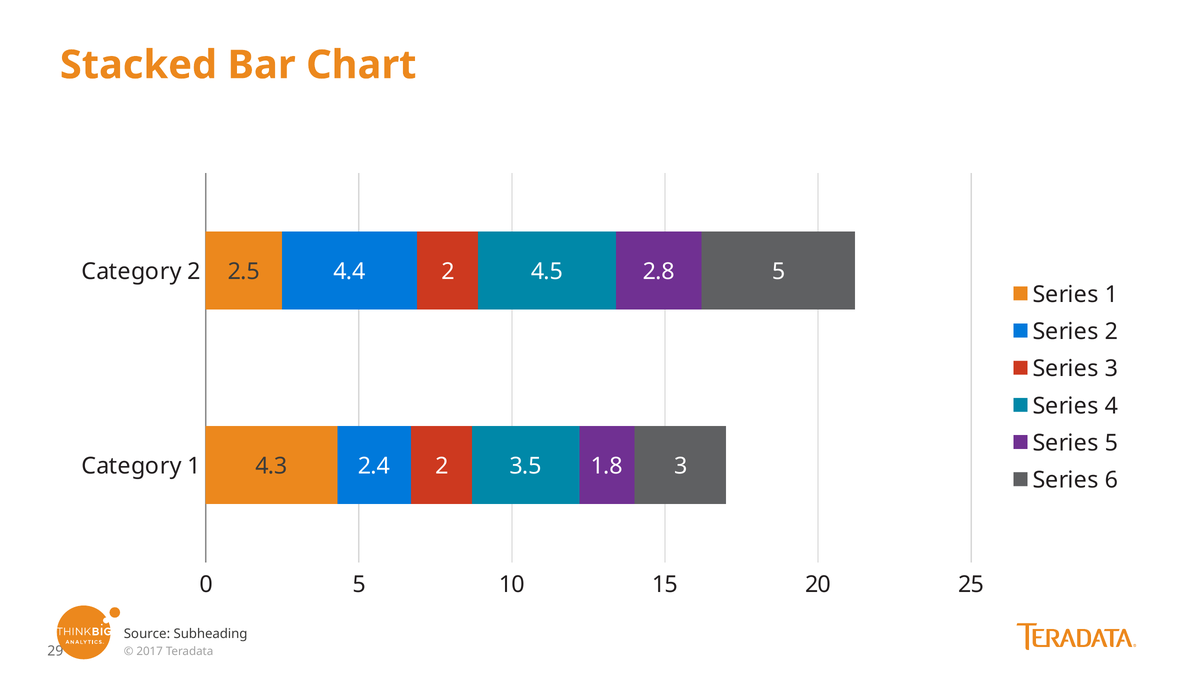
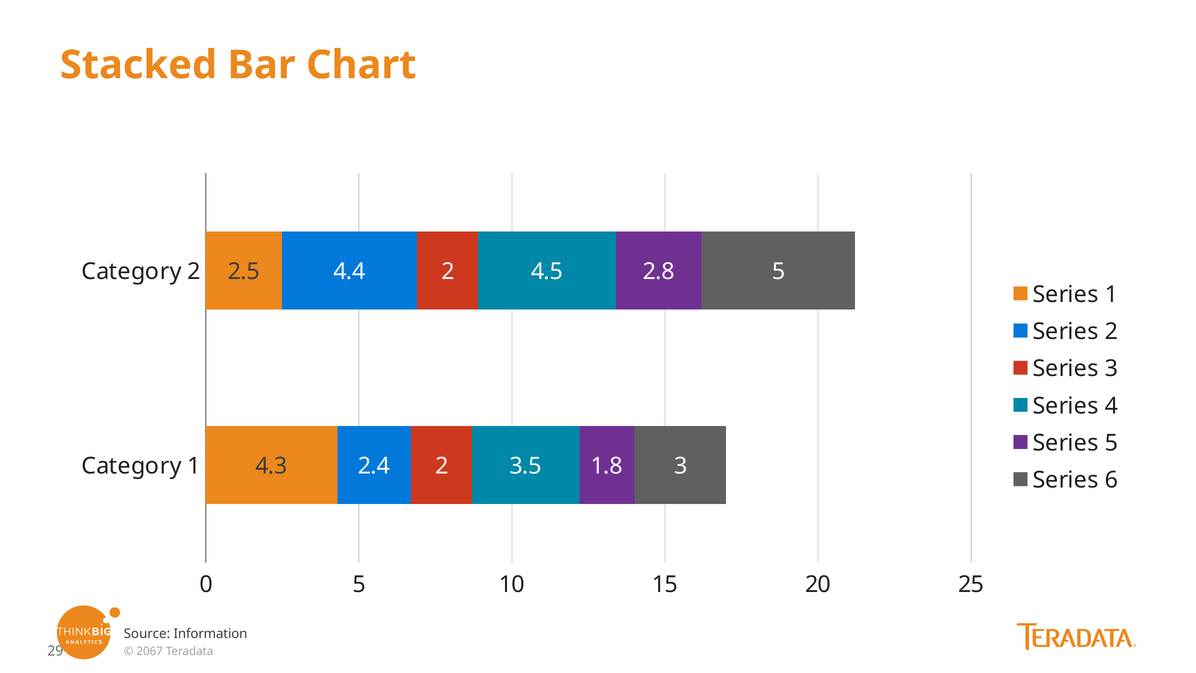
Subheading: Subheading -> Information
2017: 2017 -> 2067
